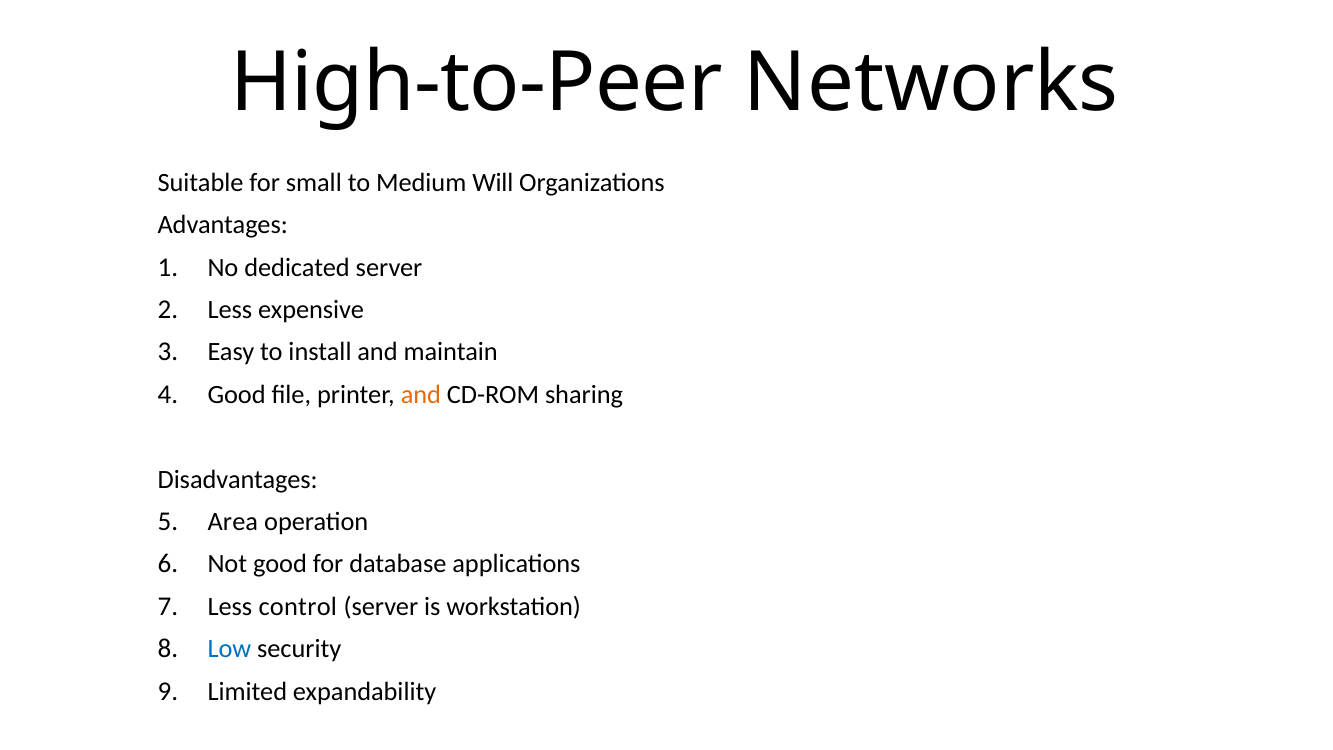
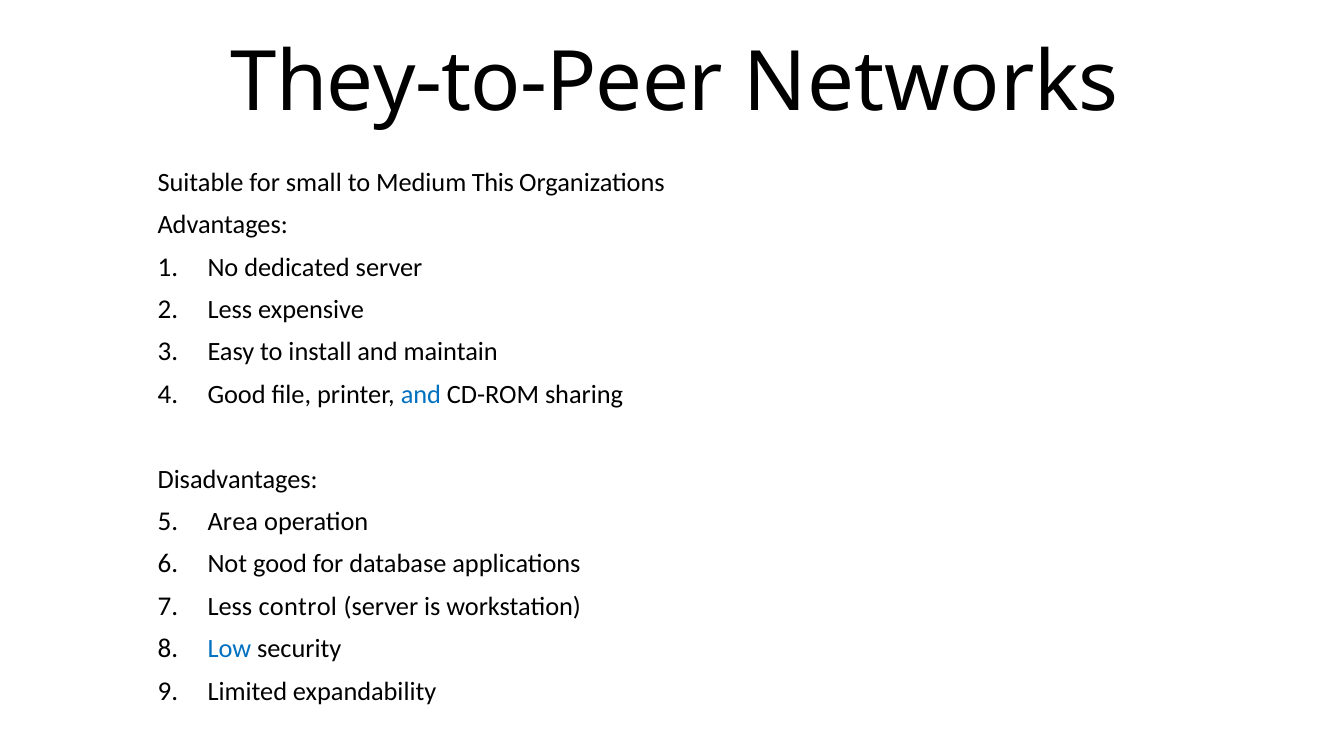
High-to-Peer: High-to-Peer -> They-to-Peer
Will: Will -> This
and at (421, 395) colour: orange -> blue
